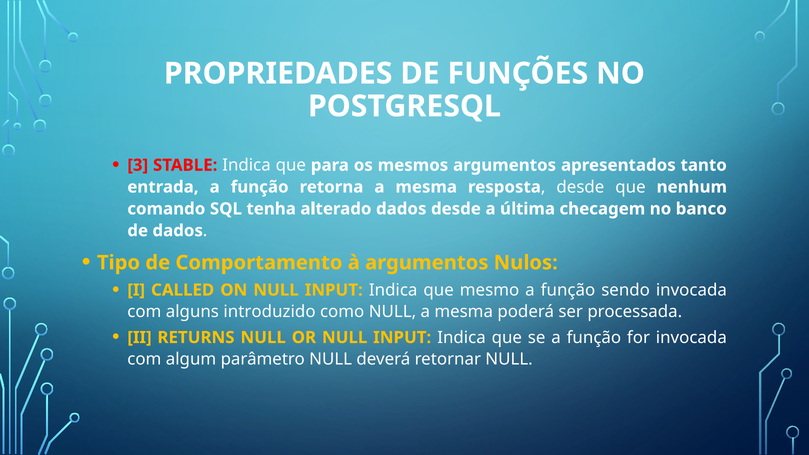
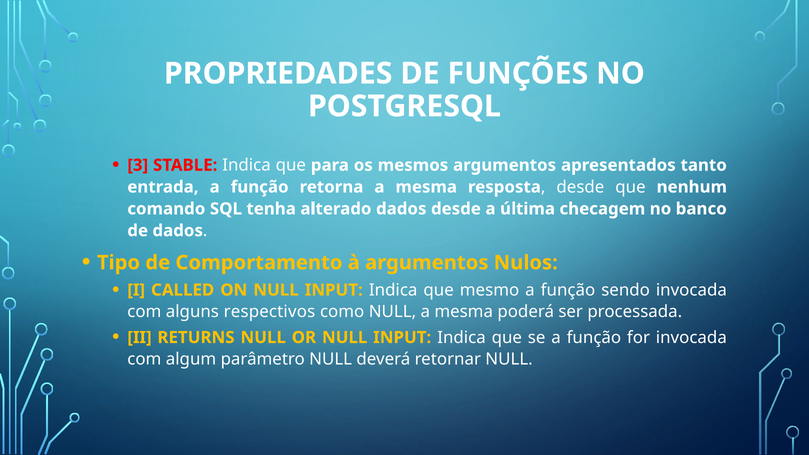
introduzido: introduzido -> respectivos
